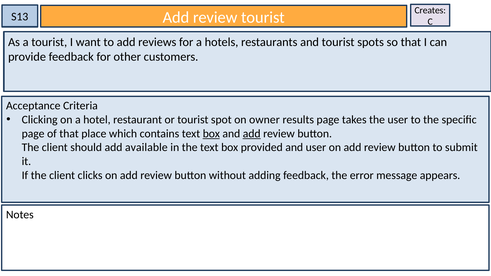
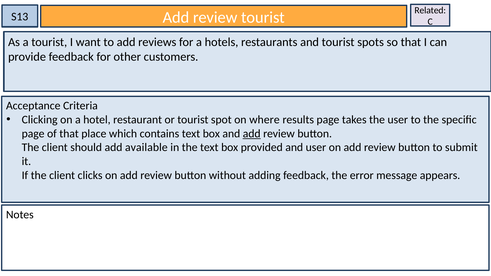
Creates: Creates -> Related
owner: owner -> where
box at (211, 134) underline: present -> none
